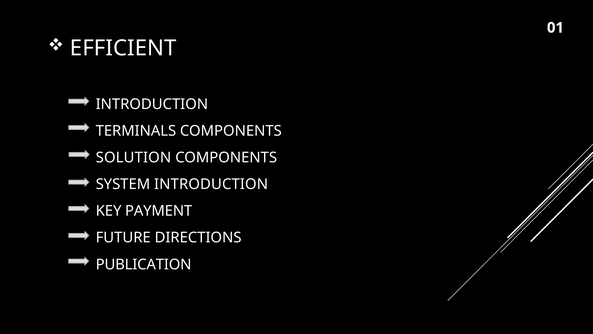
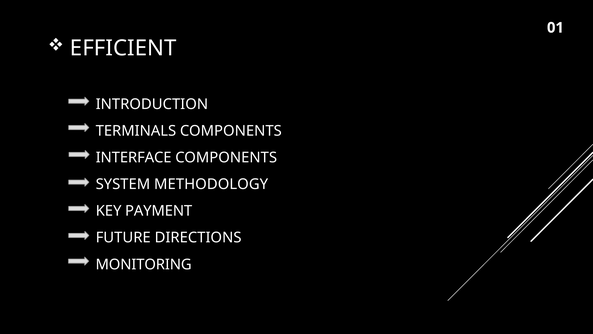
SOLUTION: SOLUTION -> INTERFACE
SYSTEM INTRODUCTION: INTRODUCTION -> METHODOLOGY
PUBLICATION: PUBLICATION -> MONITORING
